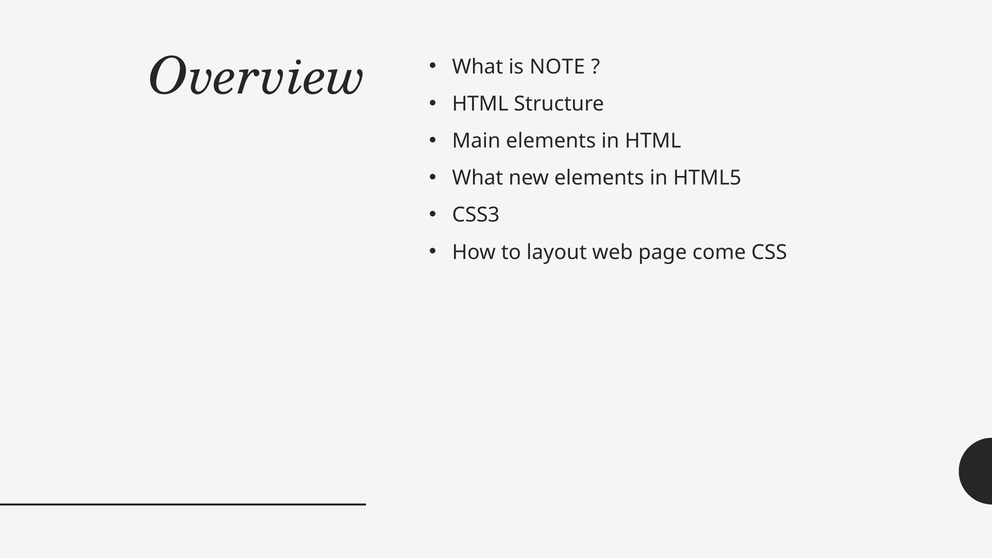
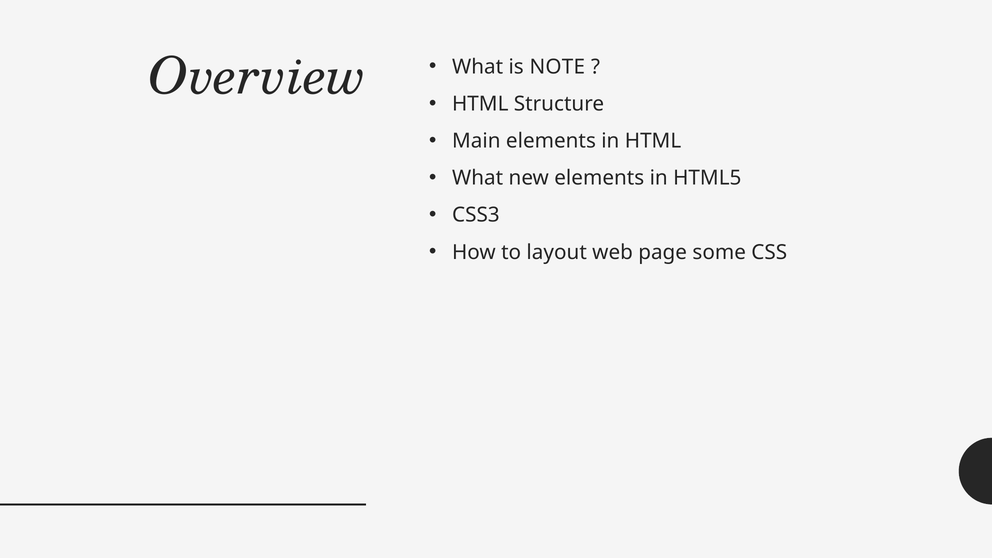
come: come -> some
